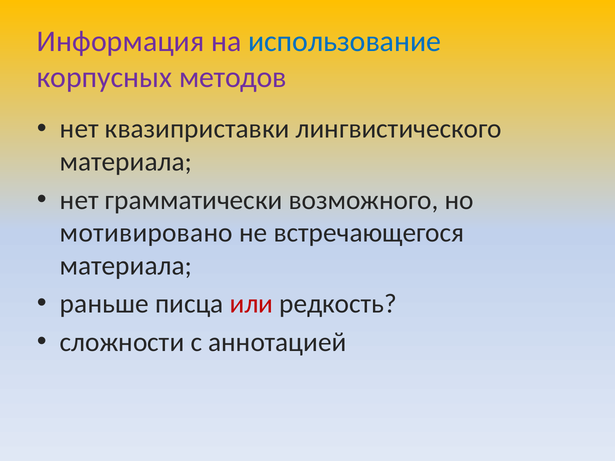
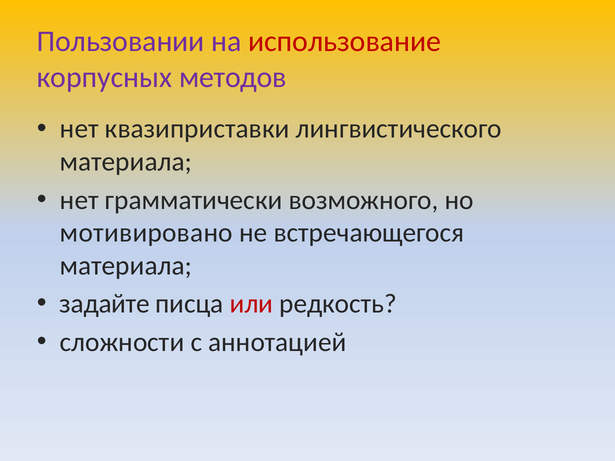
Информация: Информация -> Пользовании
использование colour: blue -> red
раньше: раньше -> задайте
